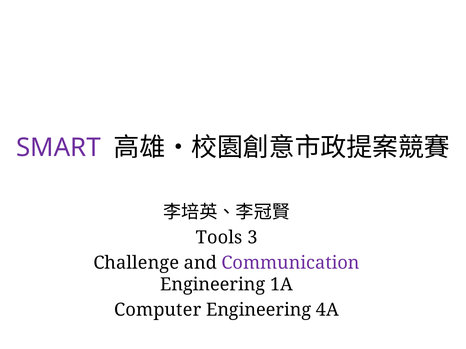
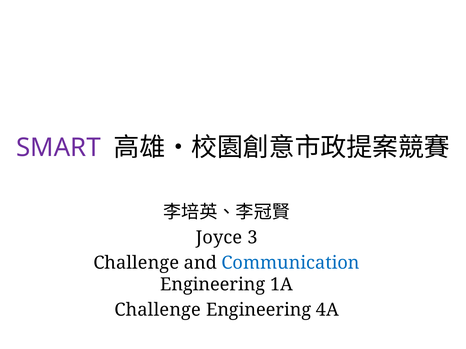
Tools: Tools -> Joyce
Communication colour: purple -> blue
Computer at (158, 310): Computer -> Challenge
